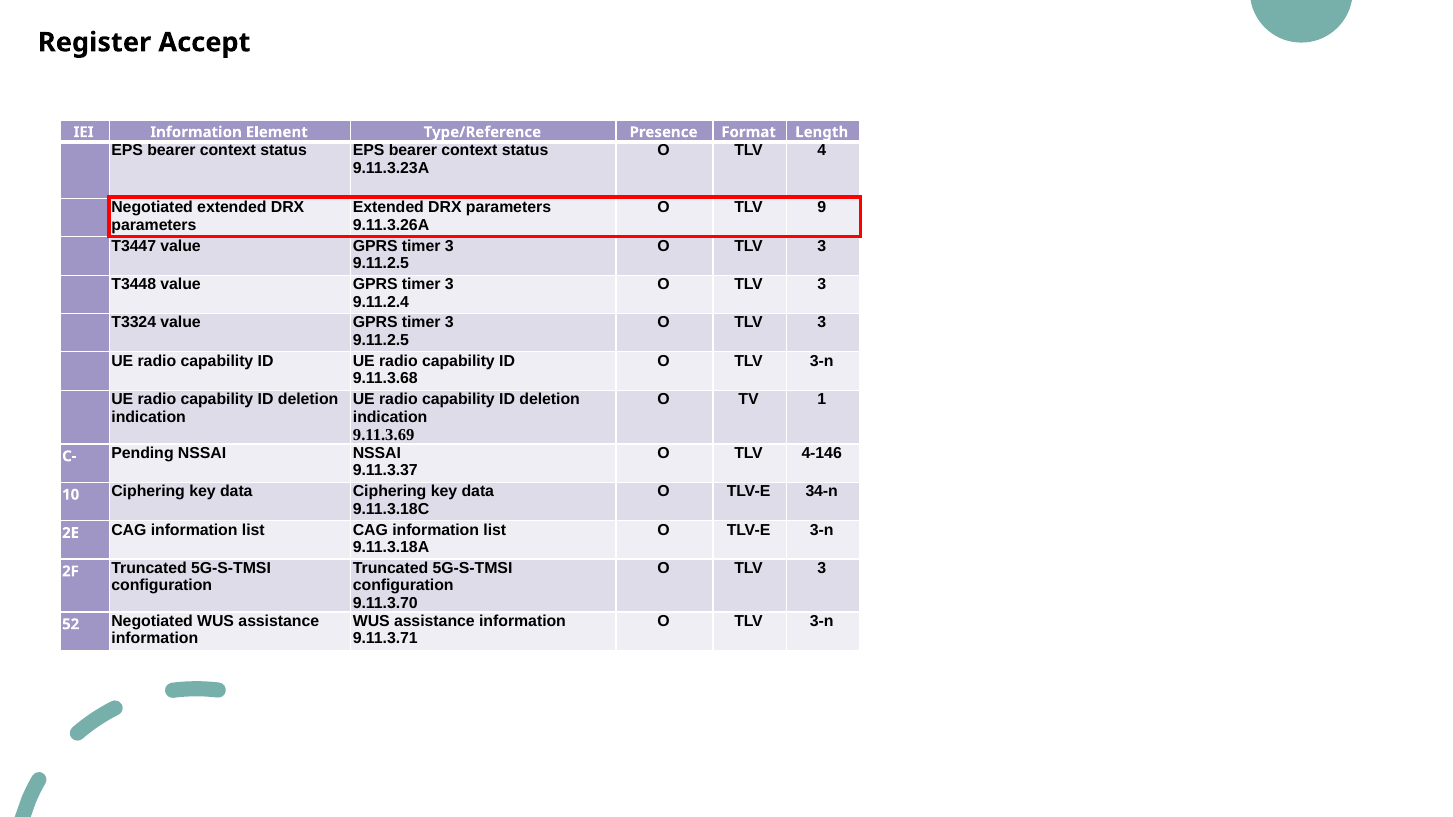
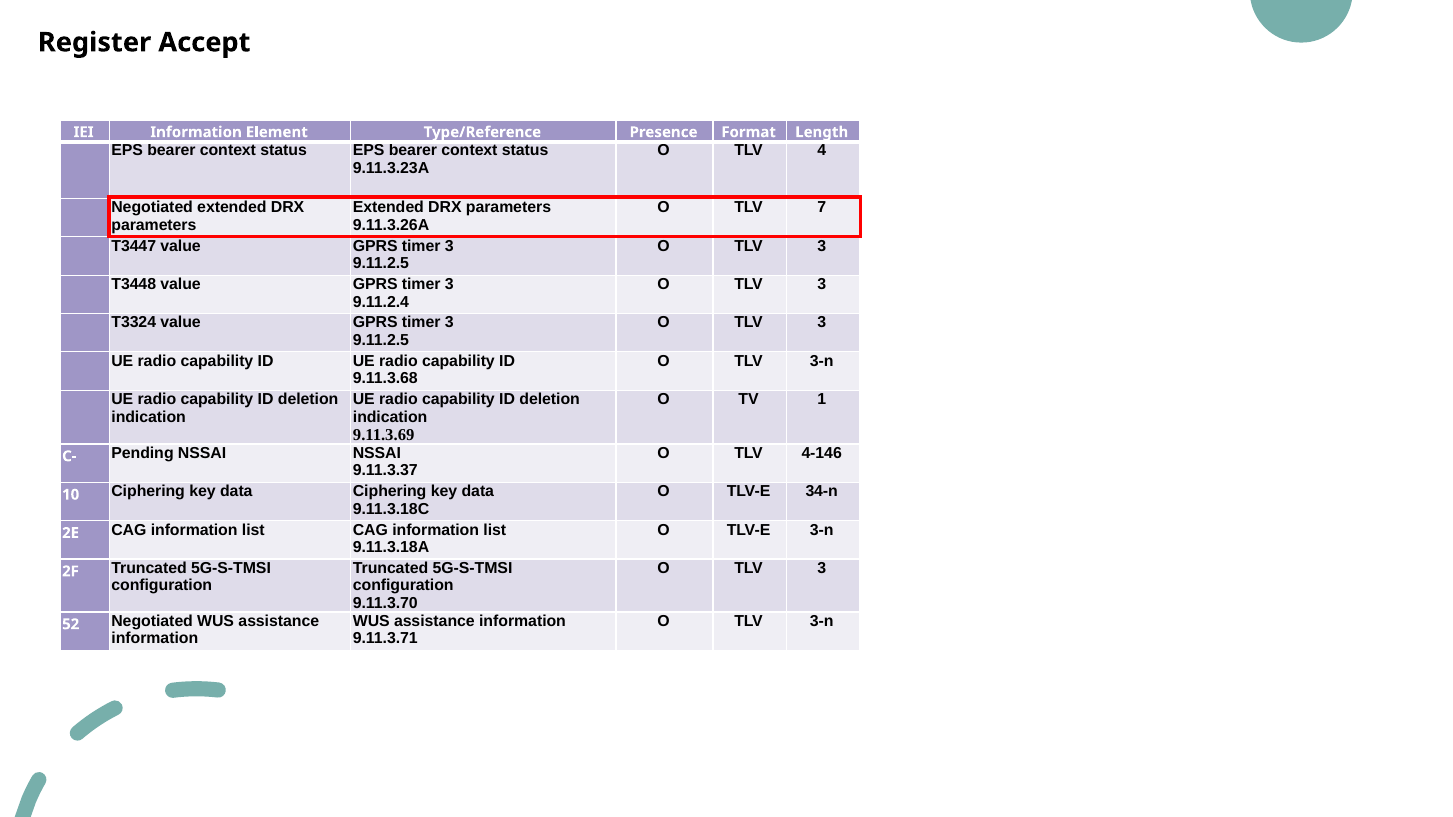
9: 9 -> 7
